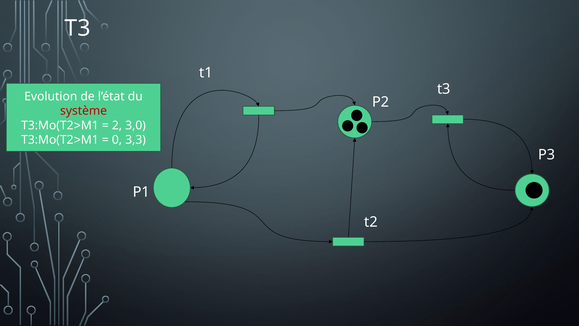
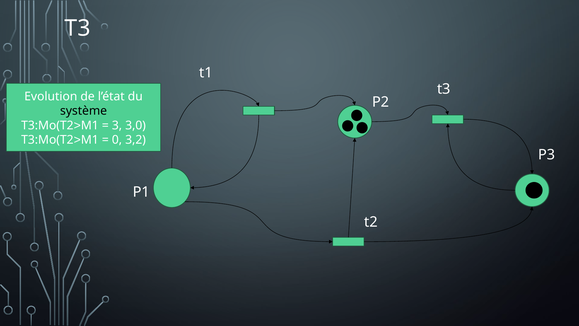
système colour: red -> black
2: 2 -> 3
3,3: 3,3 -> 3,2
